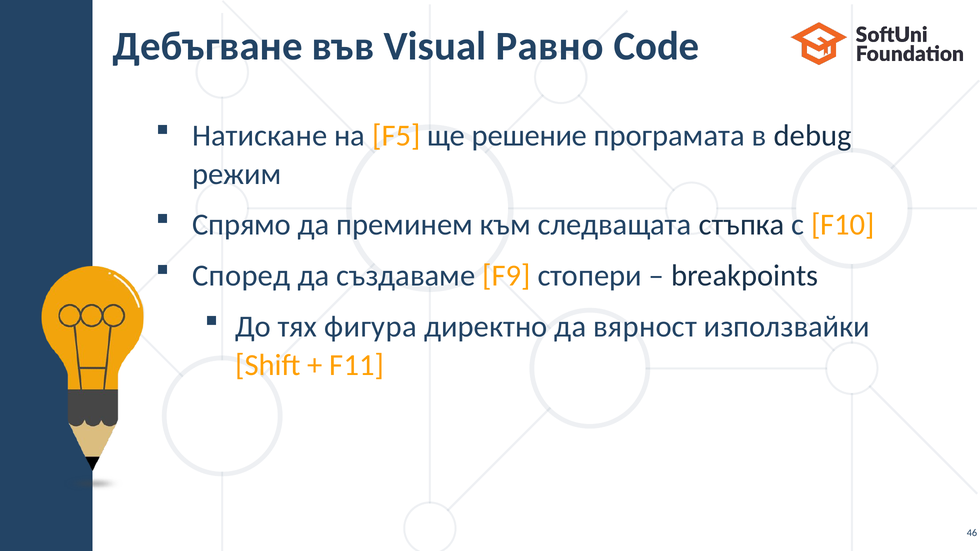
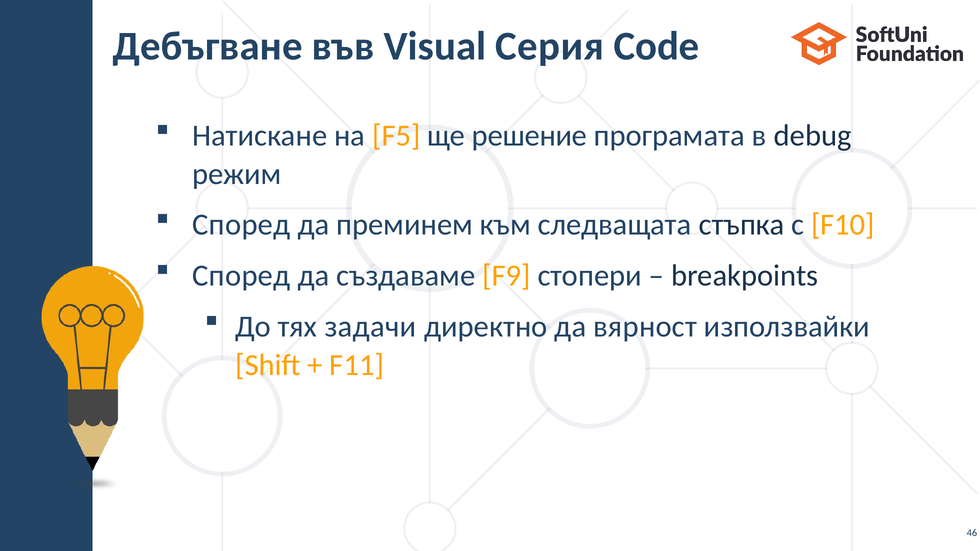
Равно: Равно -> Серия
Спрямо at (242, 225): Спрямо -> Според
фигура: фигура -> задачи
